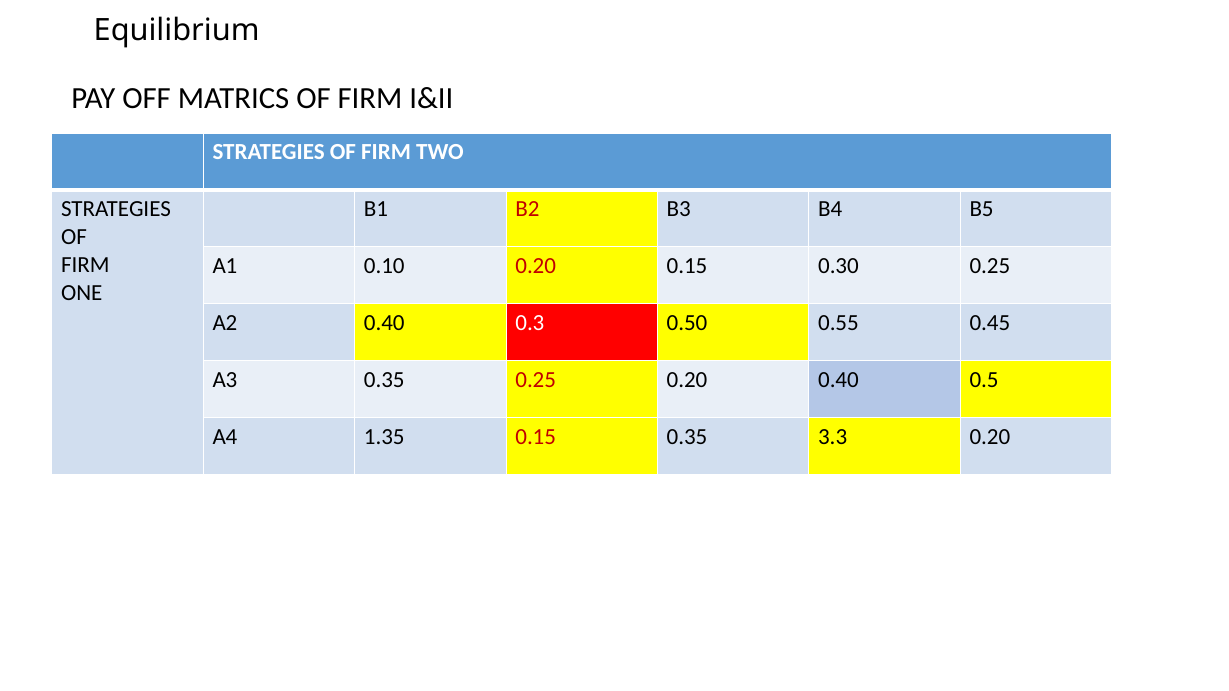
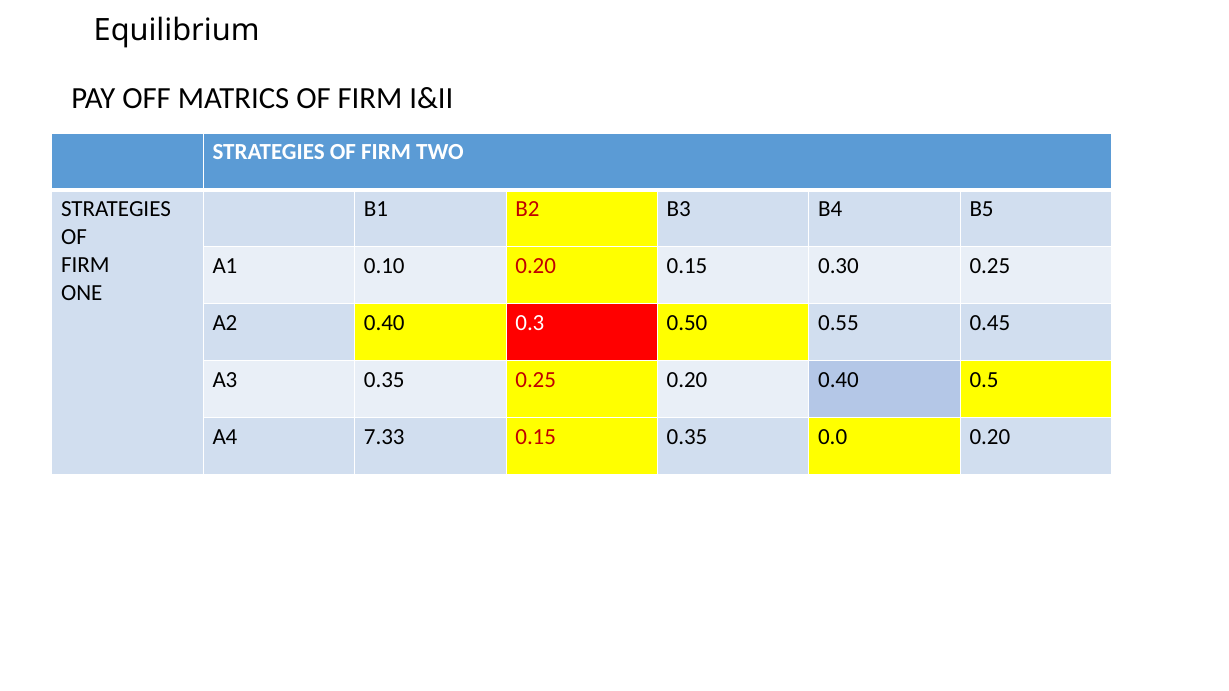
1.35: 1.35 -> 7.33
3.3: 3.3 -> 0.0
